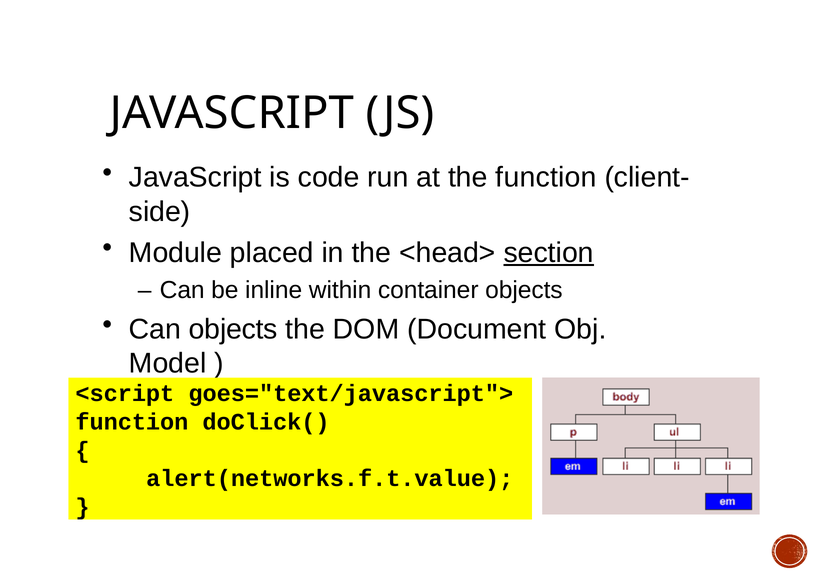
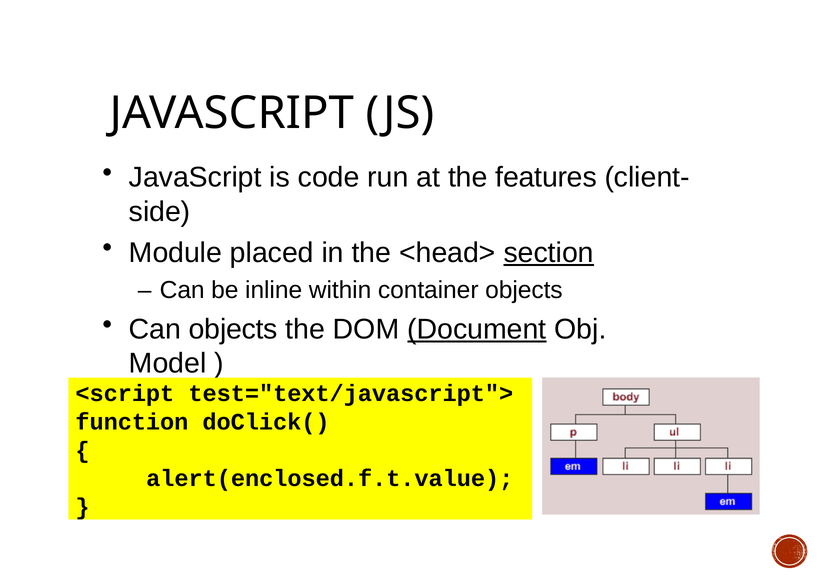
the function: function -> features
Document underline: none -> present
goes="text/javascript">: goes="text/javascript"> -> test="text/javascript">
alert(networks.f.t.value: alert(networks.f.t.value -> alert(enclosed.f.t.value
